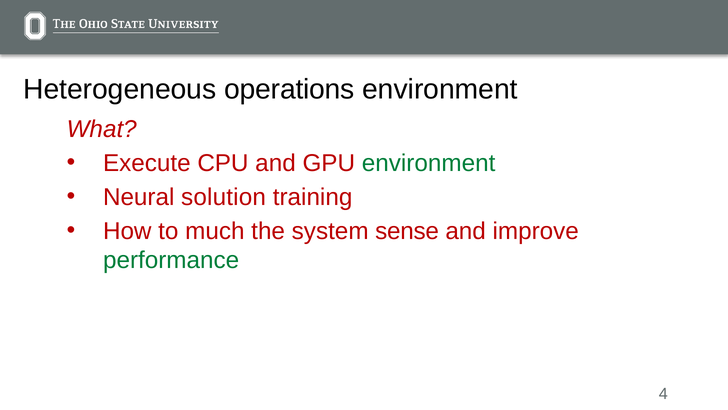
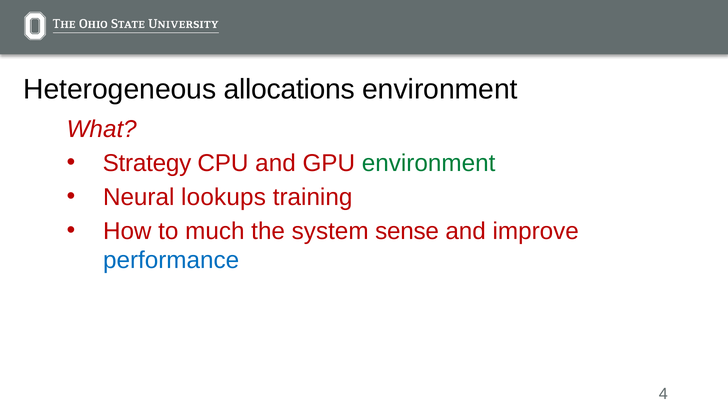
operations: operations -> allocations
Execute: Execute -> Strategy
solution: solution -> lookups
performance colour: green -> blue
